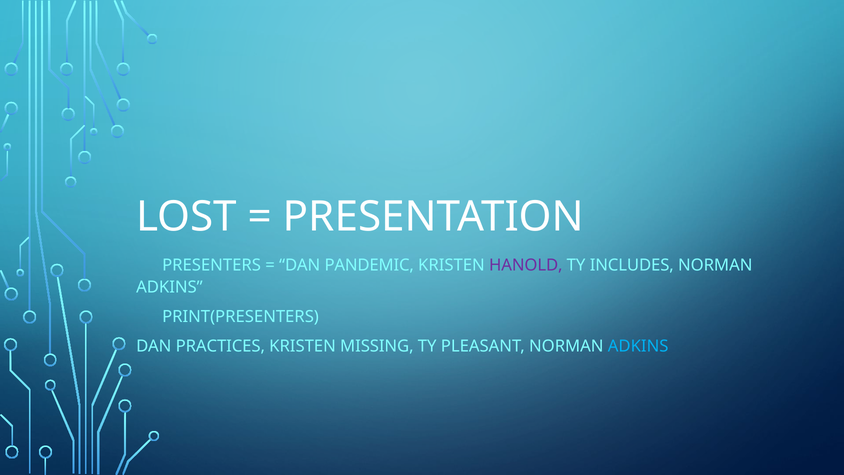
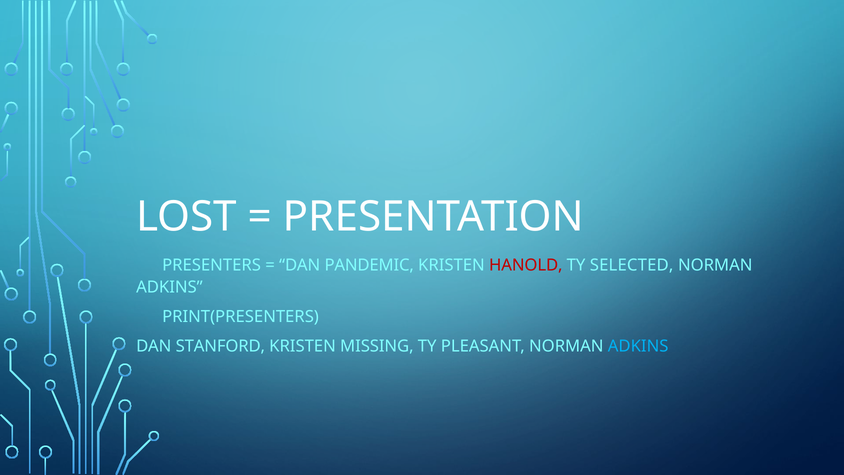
HANOLD colour: purple -> red
INCLUDES: INCLUDES -> SELECTED
PRACTICES: PRACTICES -> STANFORD
